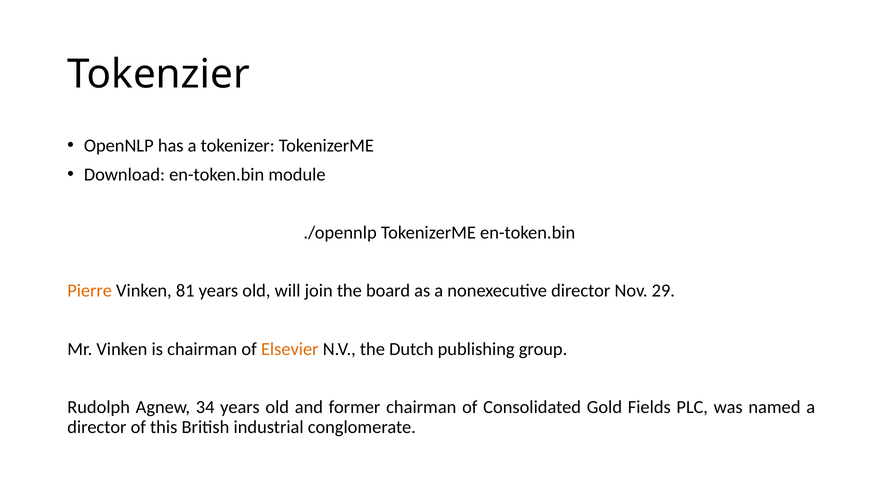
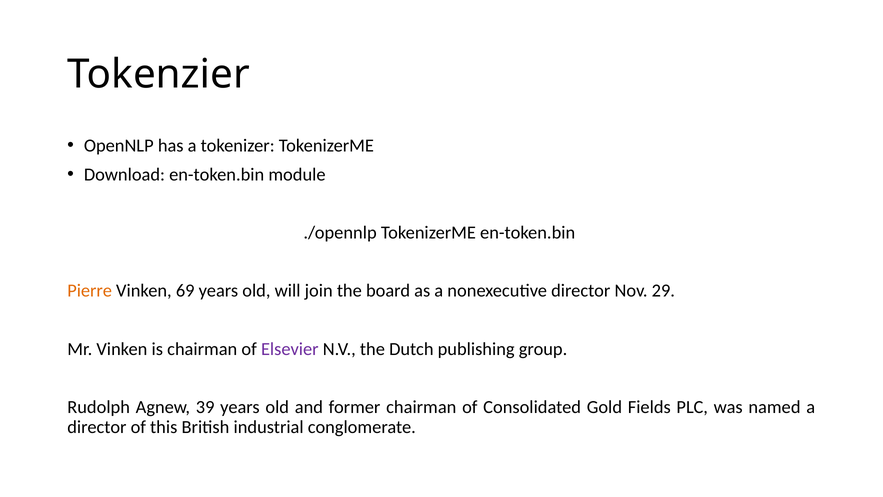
81: 81 -> 69
Elsevier colour: orange -> purple
34: 34 -> 39
